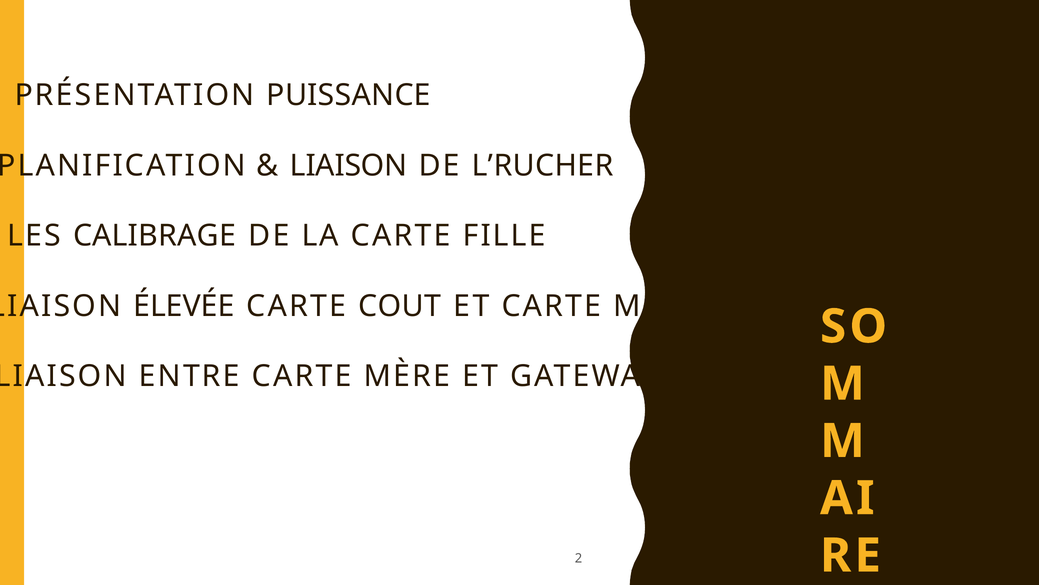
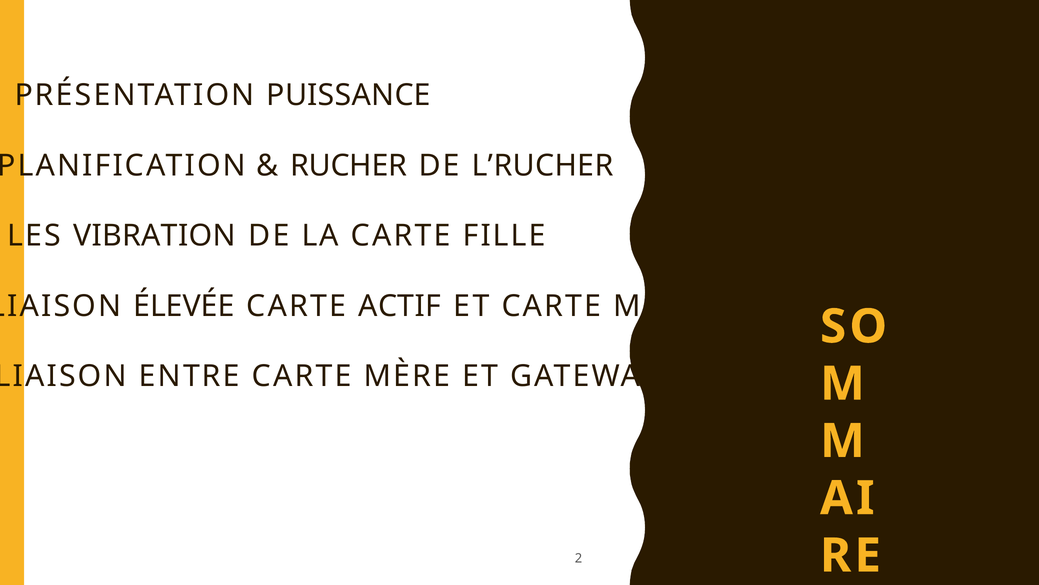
LIAISON at (349, 166): LIAISON -> RUCHER
CALIBRAGE: CALIBRAGE -> VIBRATION
COUT: COUT -> ACTIF
